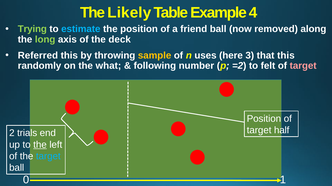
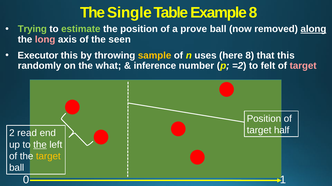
Likely: Likely -> Single
Example 4: 4 -> 8
estimate colour: light blue -> light green
friend: friend -> prove
along underline: none -> present
long colour: light green -> pink
deck: deck -> seen
Referred: Referred -> Executor
here 3: 3 -> 8
following: following -> inference
trials: trials -> read
target at (48, 157) colour: light blue -> yellow
